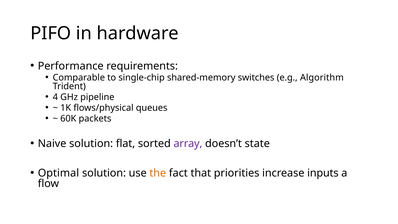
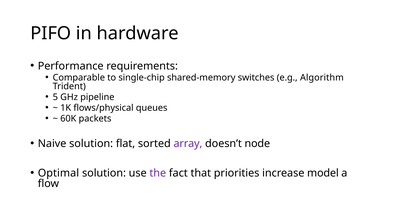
4: 4 -> 5
state: state -> node
the colour: orange -> purple
inputs: inputs -> model
